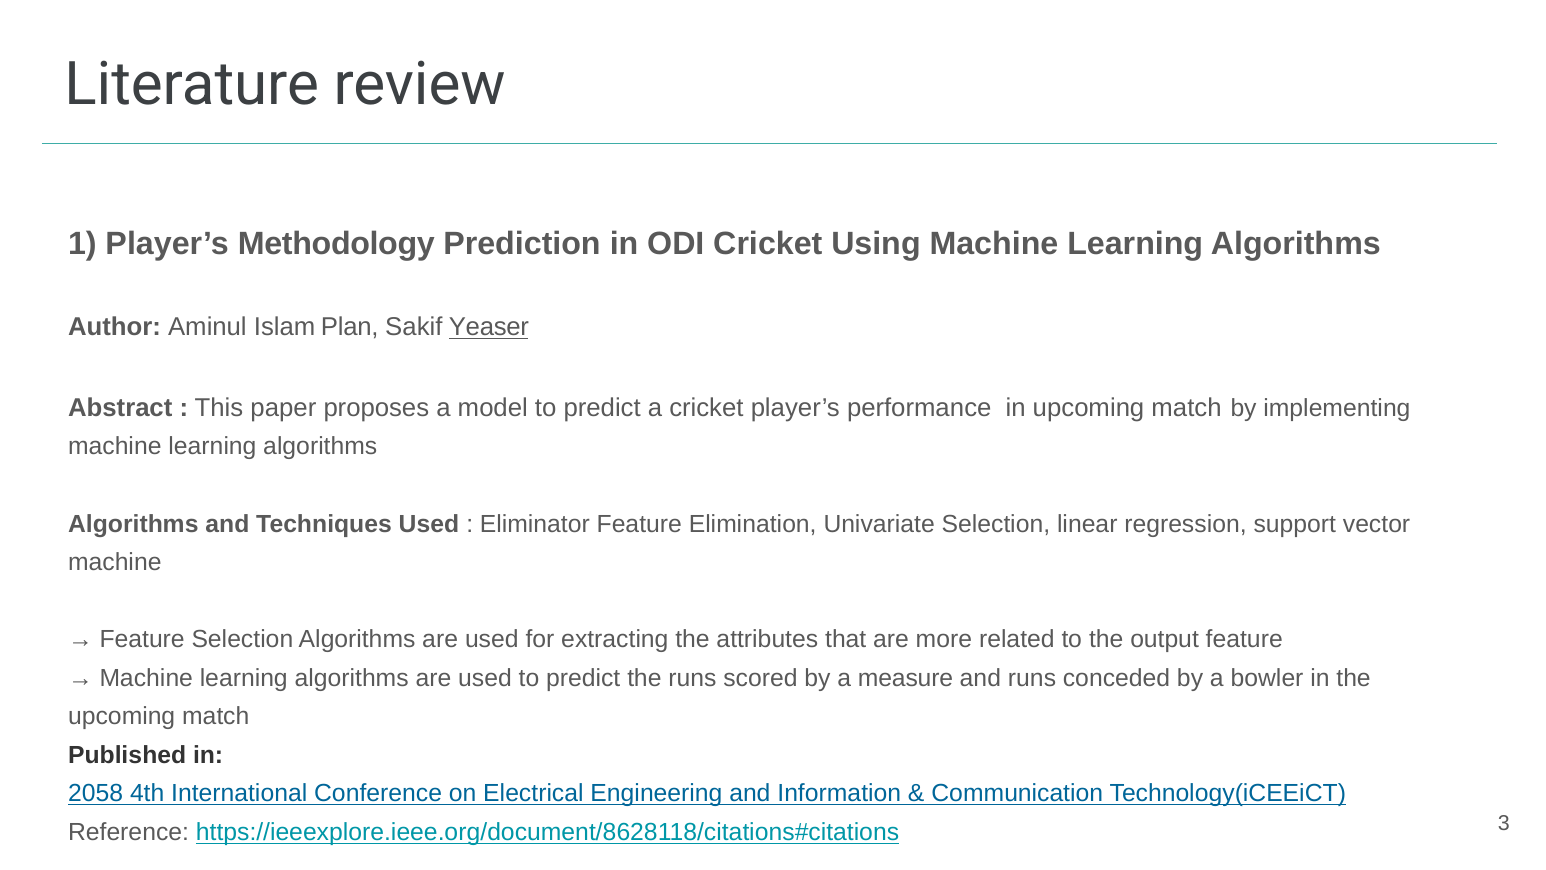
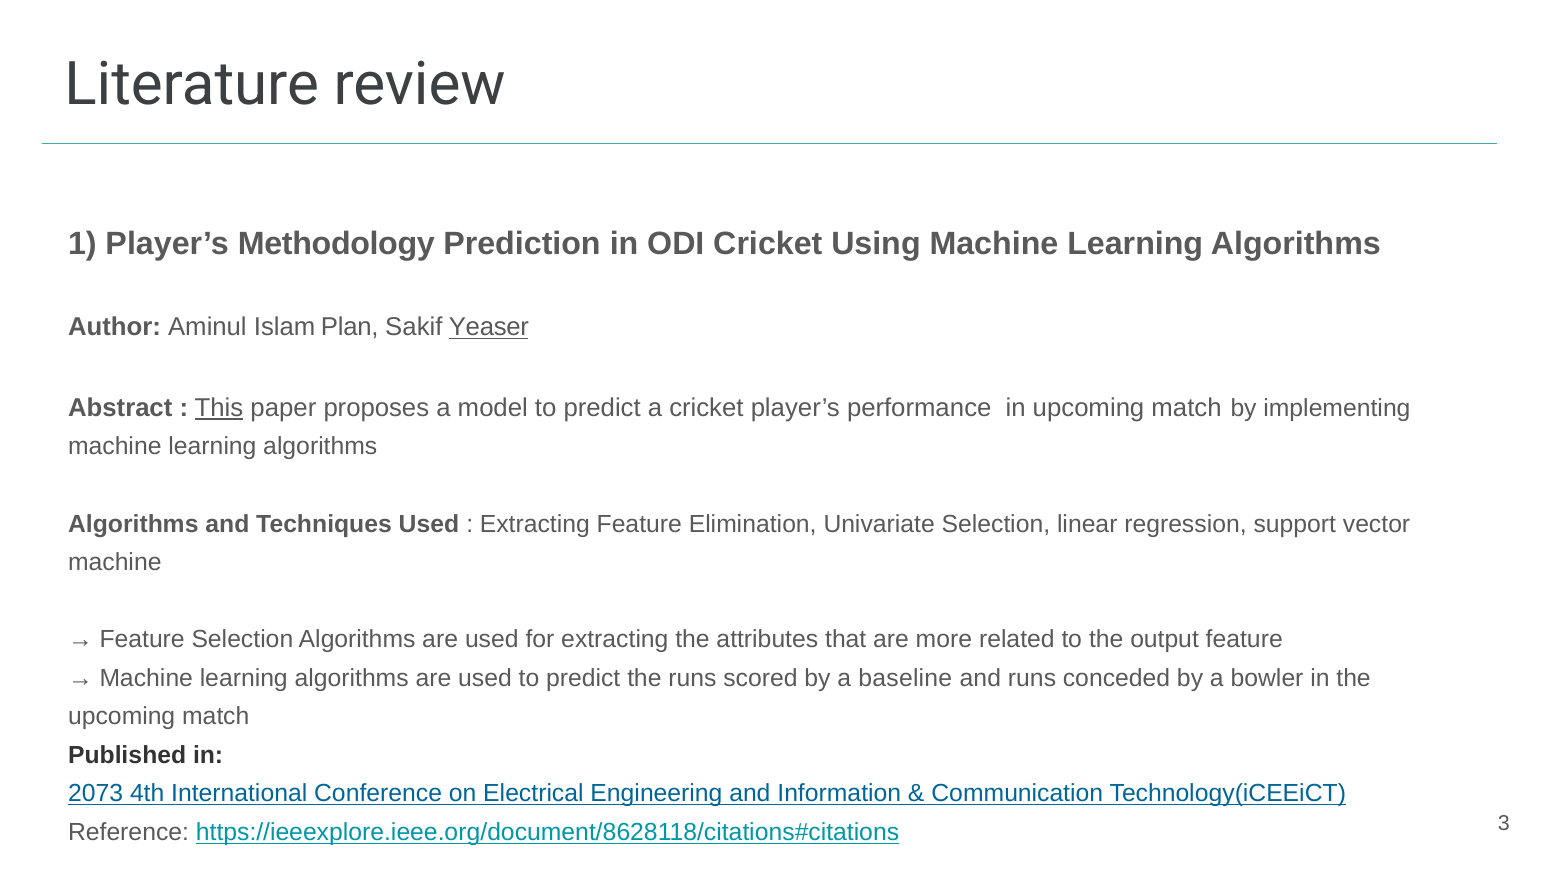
This underline: none -> present
Eliminator at (535, 524): Eliminator -> Extracting
measure: measure -> baseline
2058: 2058 -> 2073
